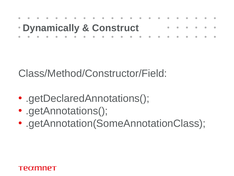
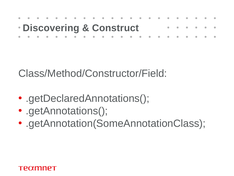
Dynamically: Dynamically -> Discovering
